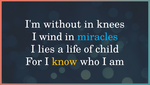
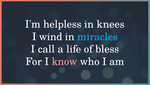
without: without -> helpless
lies: lies -> call
child: child -> bless
know colour: yellow -> pink
